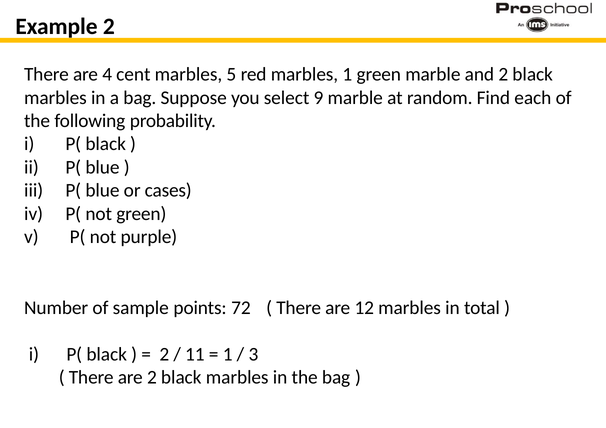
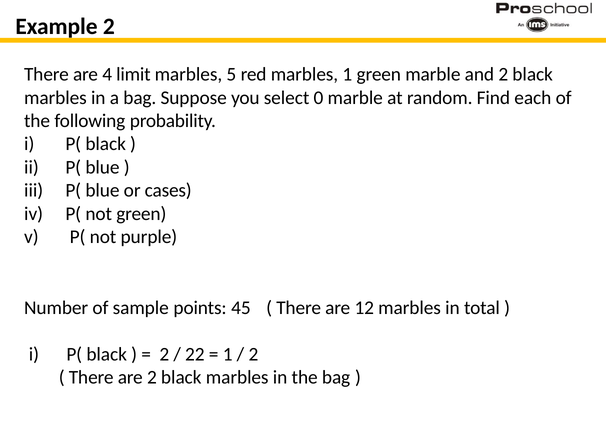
cent: cent -> limit
9: 9 -> 0
72: 72 -> 45
11: 11 -> 22
3 at (253, 354): 3 -> 2
